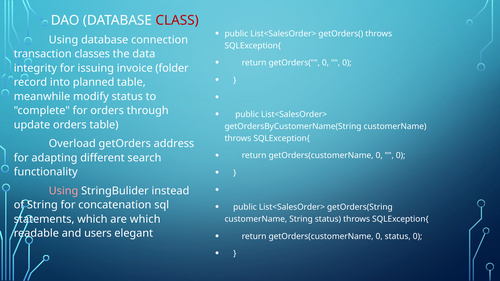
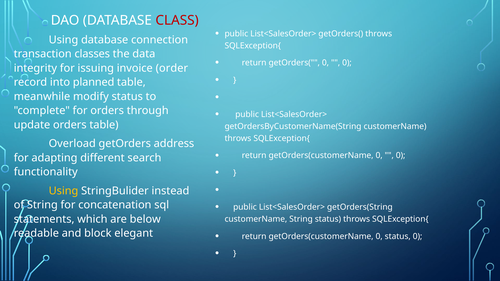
folder: folder -> order
Using at (64, 191) colour: pink -> yellow
are which: which -> below
users: users -> block
